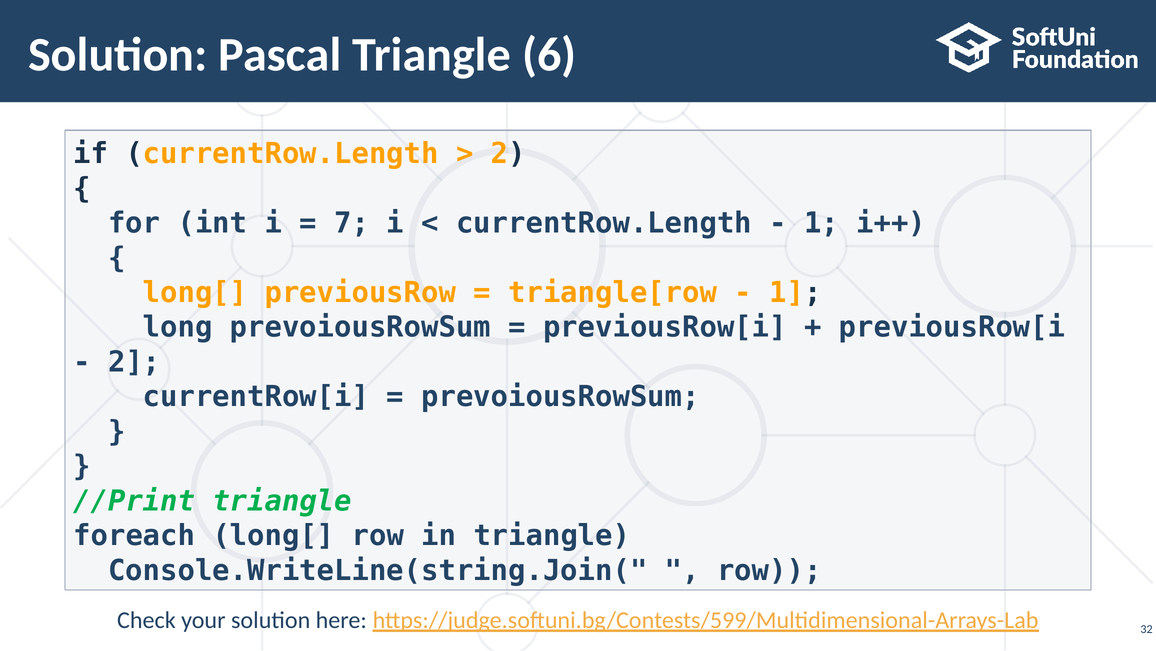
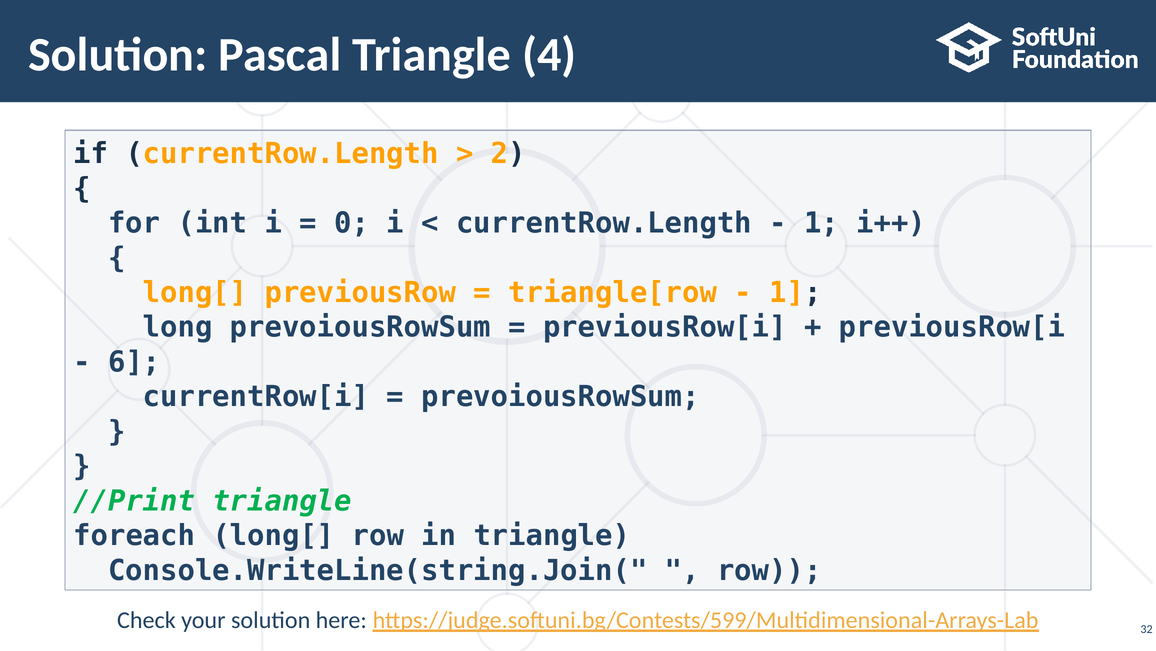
6: 6 -> 4
7: 7 -> 0
2 at (134, 362): 2 -> 6
